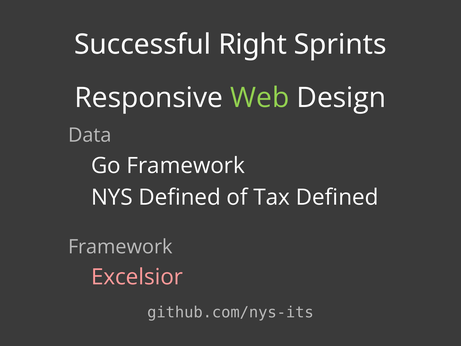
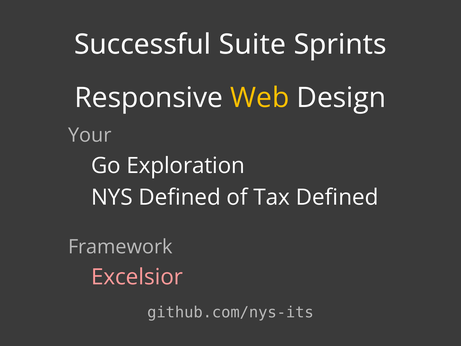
Right: Right -> Suite
Web colour: light green -> yellow
Data: Data -> Your
Go Framework: Framework -> Exploration
